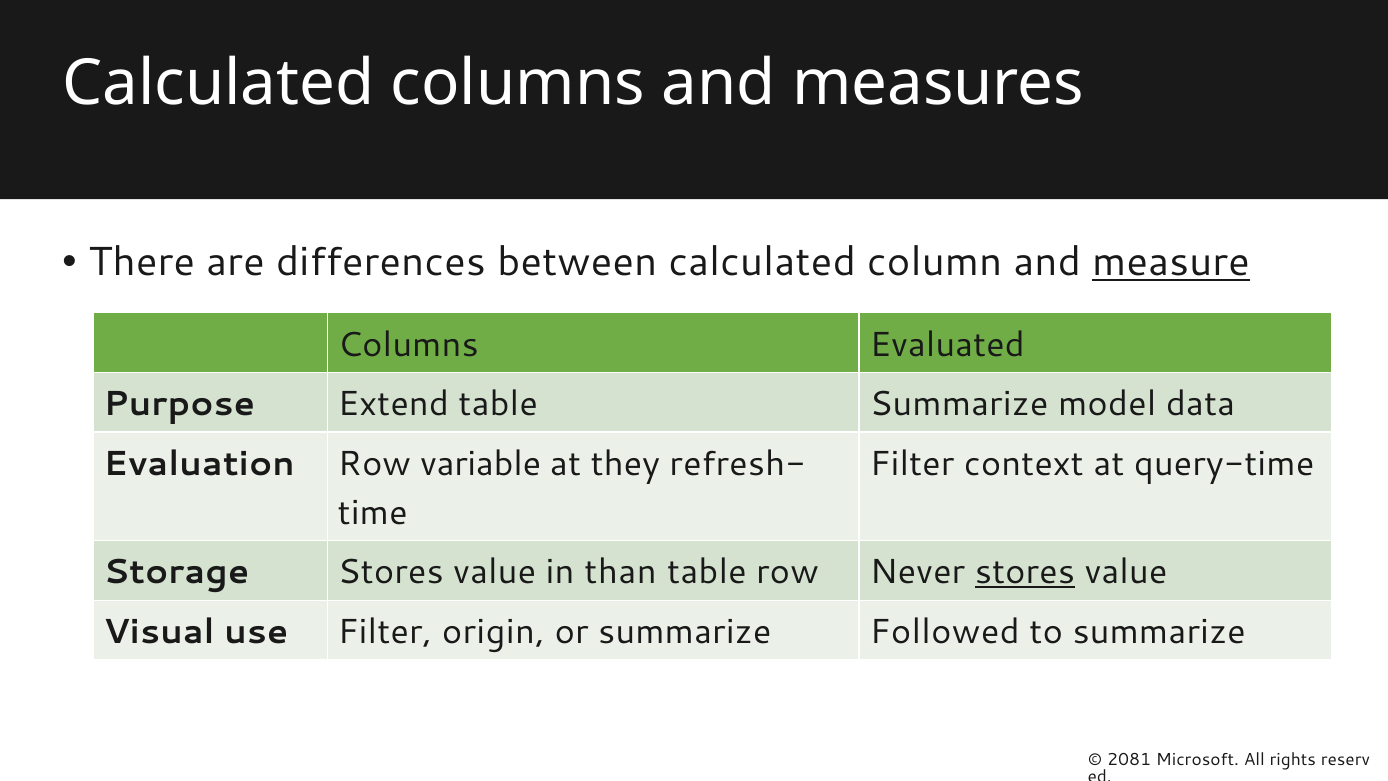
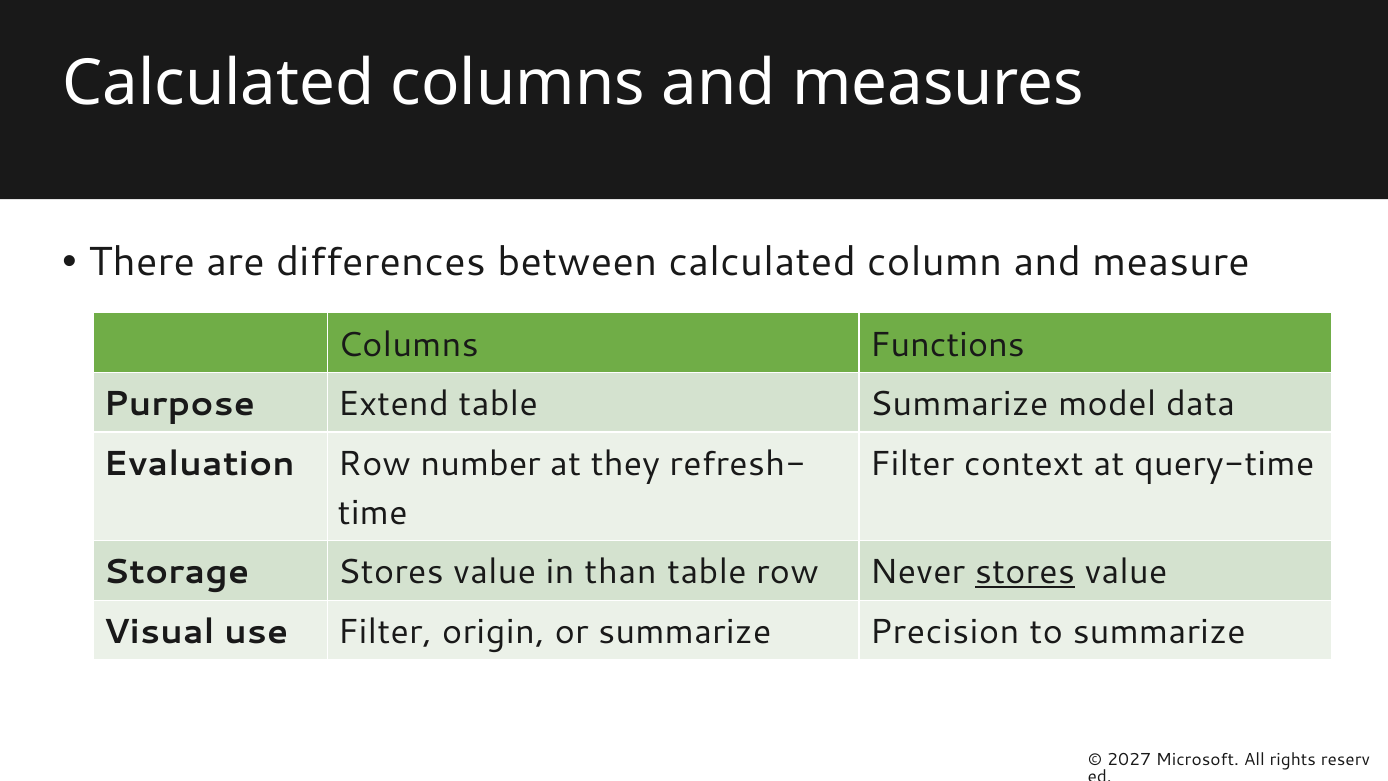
measure underline: present -> none
Evaluated: Evaluated -> Functions
variable: variable -> number
Followed: Followed -> Precision
2081: 2081 -> 2027
